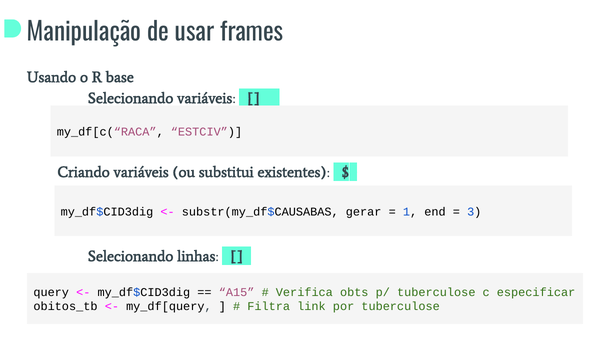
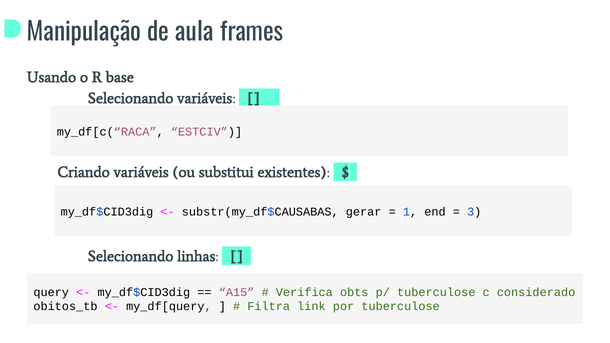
usar: usar -> aula
especificar: especificar -> considerado
